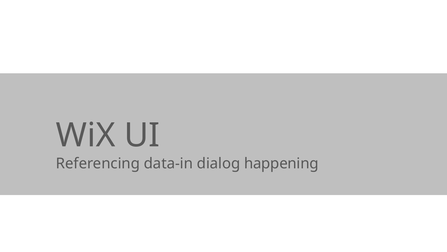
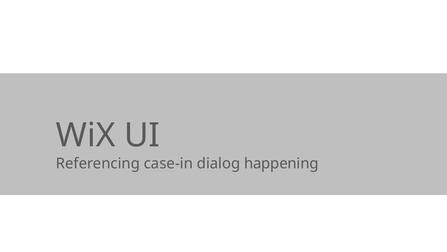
data-in: data-in -> case-in
